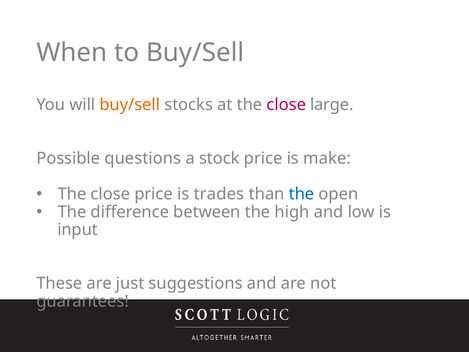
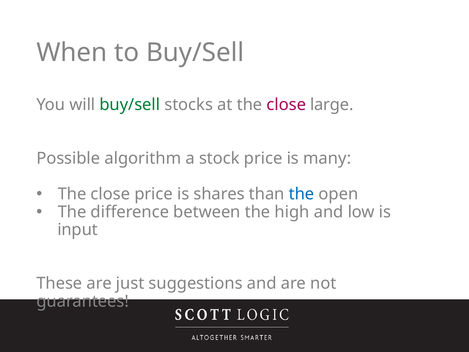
buy/sell at (130, 105) colour: orange -> green
questions: questions -> algorithm
make: make -> many
trades: trades -> shares
